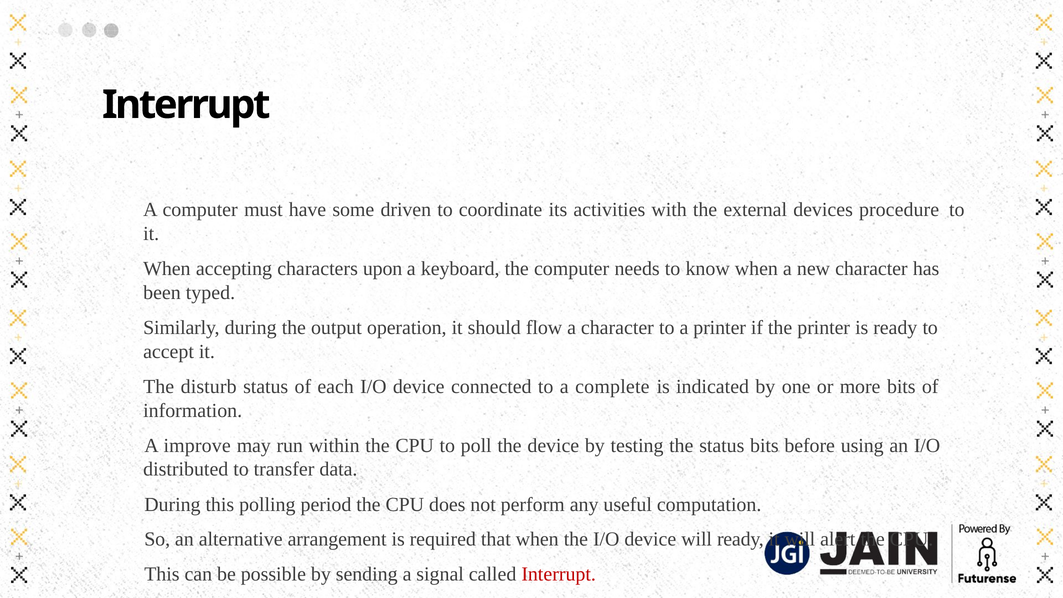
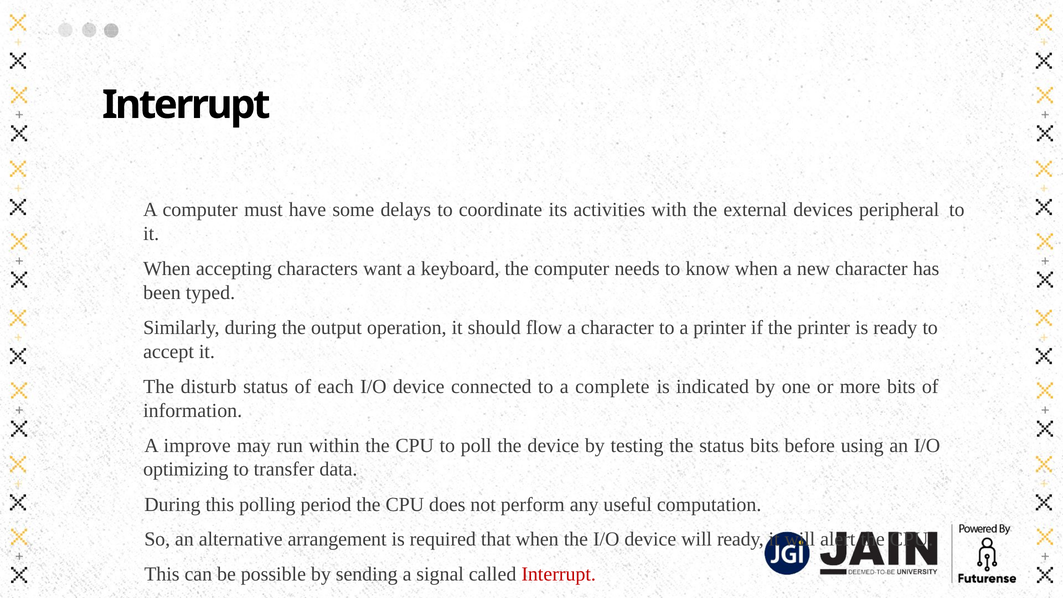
driven: driven -> delays
procedure: procedure -> peripheral
upon: upon -> want
distributed: distributed -> optimizing
